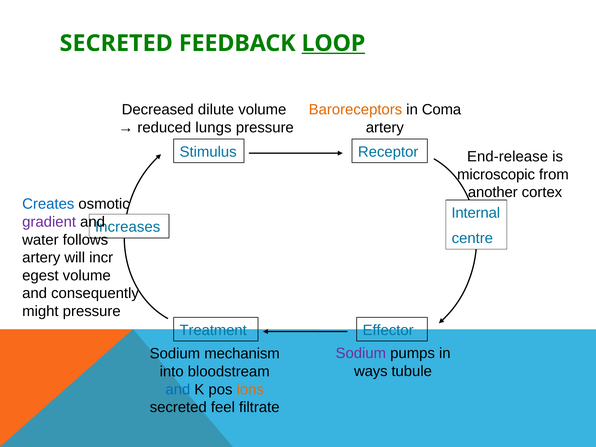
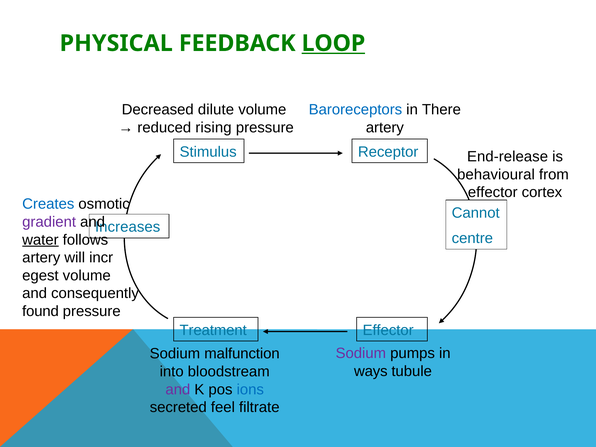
SECRETED at (116, 43): SECRETED -> PHYSICAL
Baroreceptors colour: orange -> blue
Coma: Coma -> There
lungs: lungs -> rising
microscopic: microscopic -> behavioural
another at (493, 192): another -> effector
Internal: Internal -> Cannot
water underline: none -> present
might: might -> found
mechanism: mechanism -> malfunction
and at (178, 389) colour: blue -> purple
ions colour: orange -> blue
